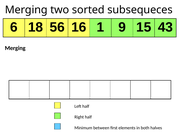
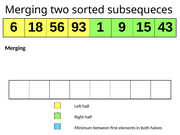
16: 16 -> 93
